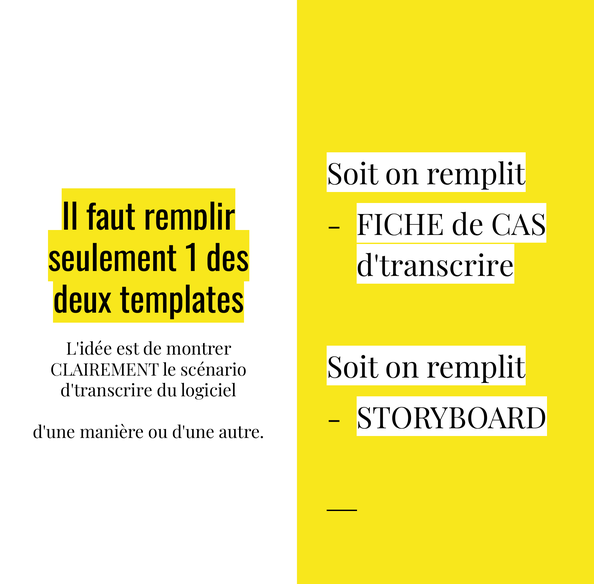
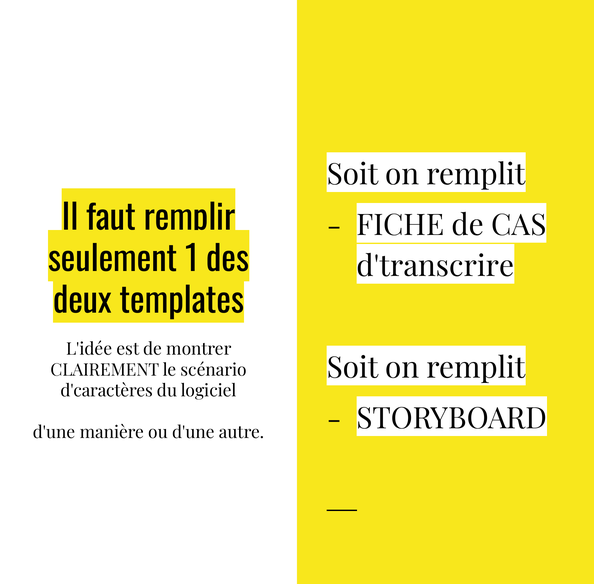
d'transcrire at (107, 391): d'transcrire -> d'caractères
